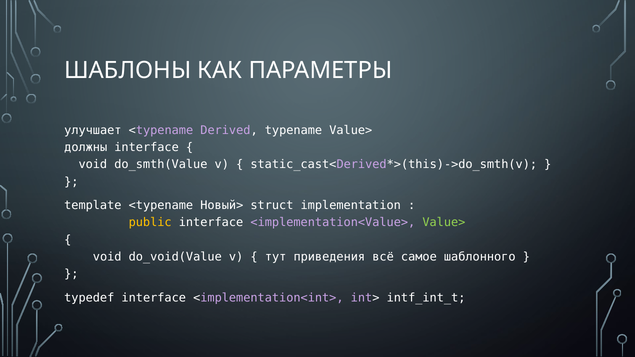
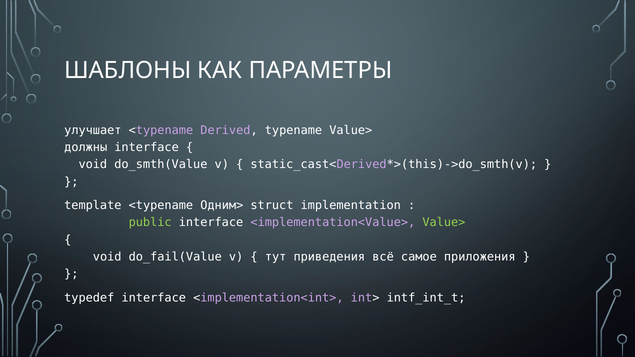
Новый>: Новый> -> Одним>
public colour: yellow -> light green
do_void(Value: do_void(Value -> do_fail(Value
шаблонного: шаблонного -> приложения
